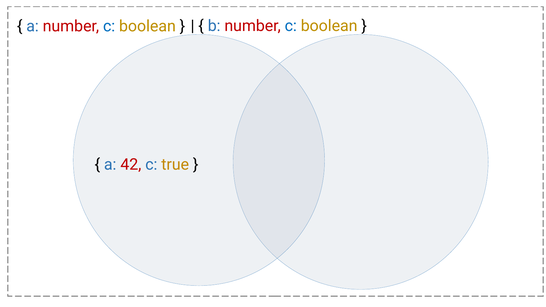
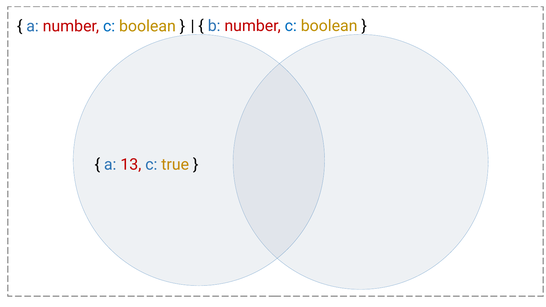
42: 42 -> 13
